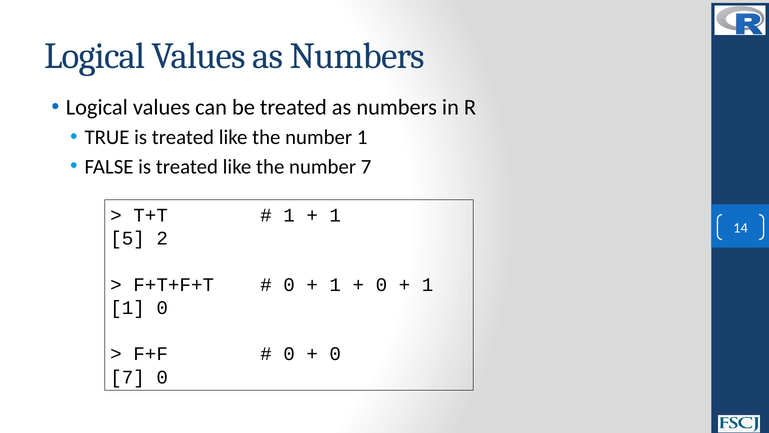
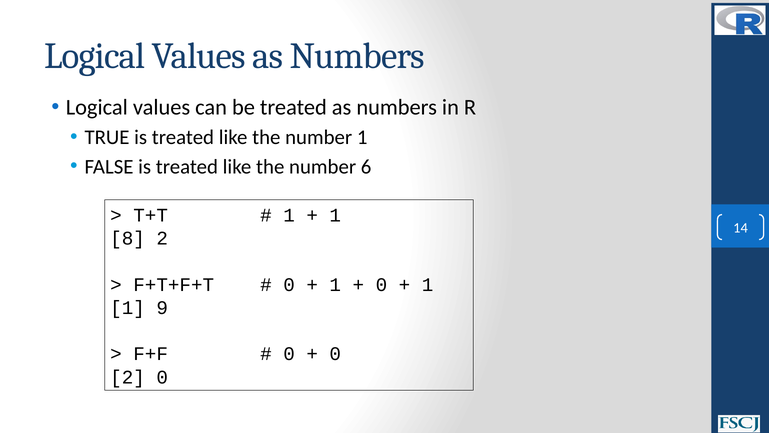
number 7: 7 -> 6
5: 5 -> 8
1 0: 0 -> 9
7 at (128, 377): 7 -> 2
